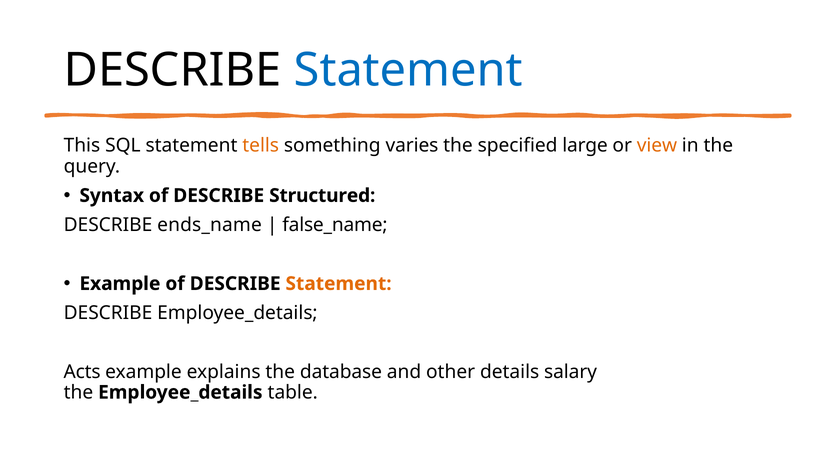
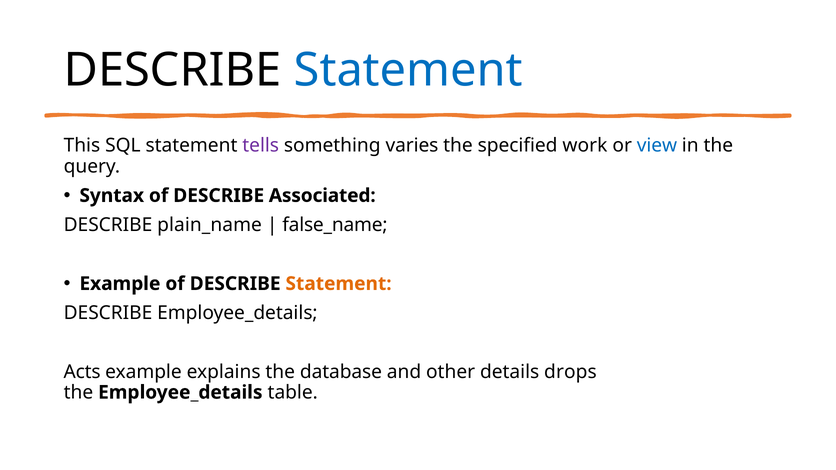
tells colour: orange -> purple
large: large -> work
view colour: orange -> blue
Structured: Structured -> Associated
ends_name: ends_name -> plain_name
salary: salary -> drops
